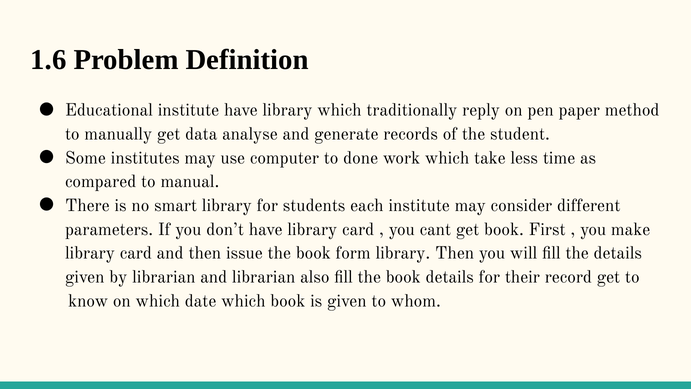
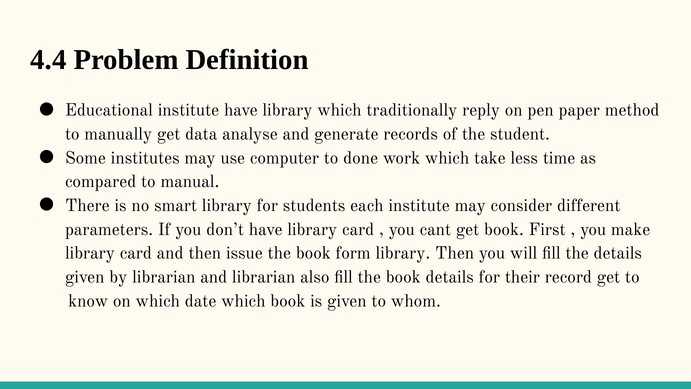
1.6: 1.6 -> 4.4
